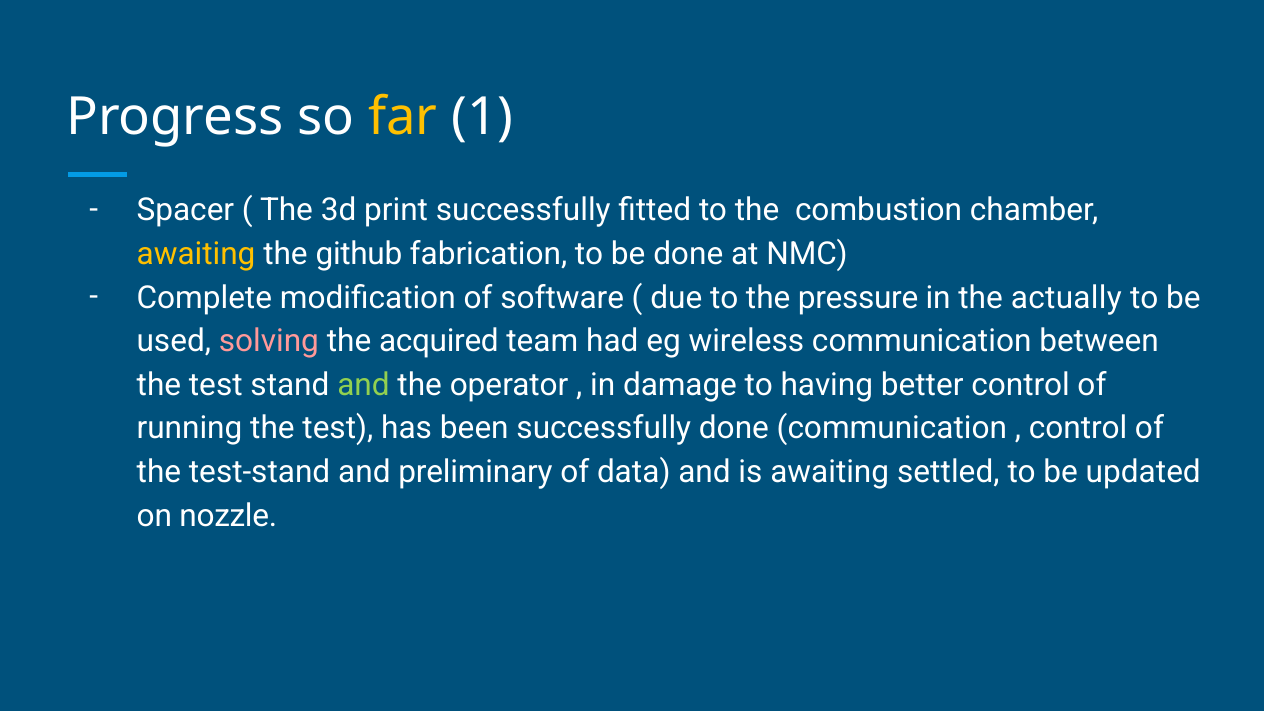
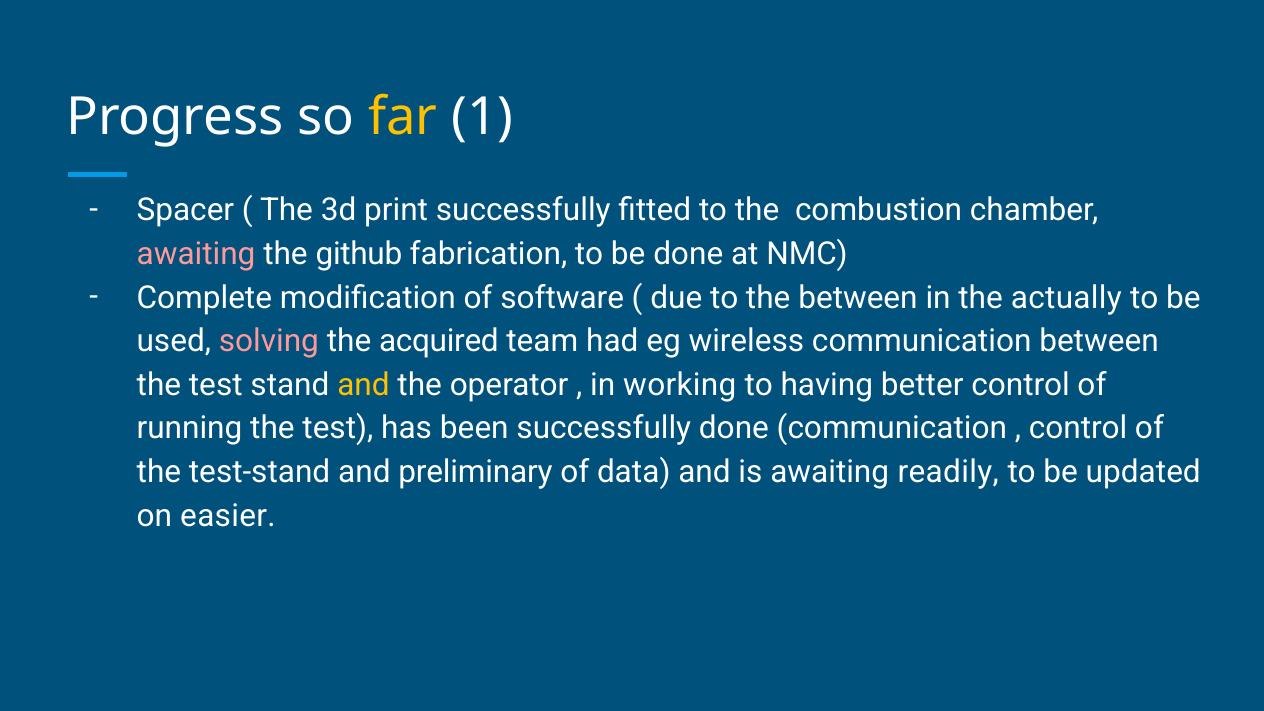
awaiting at (196, 254) colour: yellow -> pink
the pressure: pressure -> between
and at (363, 385) colour: light green -> yellow
damage: damage -> working
settled: settled -> readily
nozzle: nozzle -> easier
